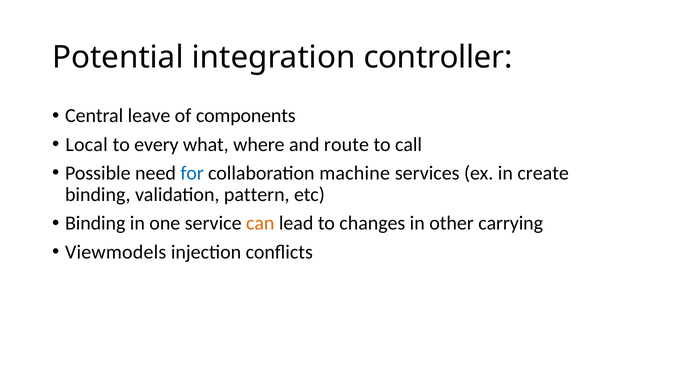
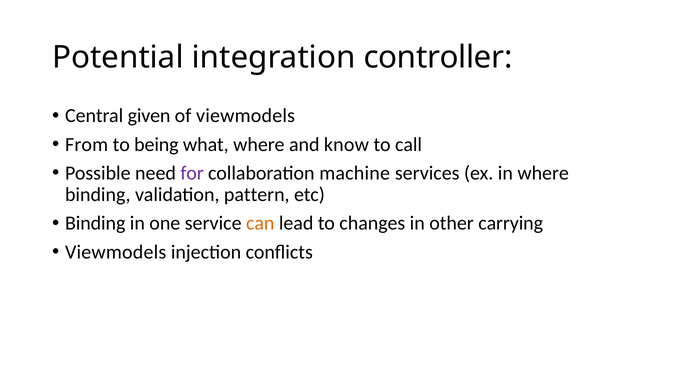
leave: leave -> given
of components: components -> viewmodels
Local: Local -> From
every: every -> being
route: route -> know
for colour: blue -> purple
in create: create -> where
